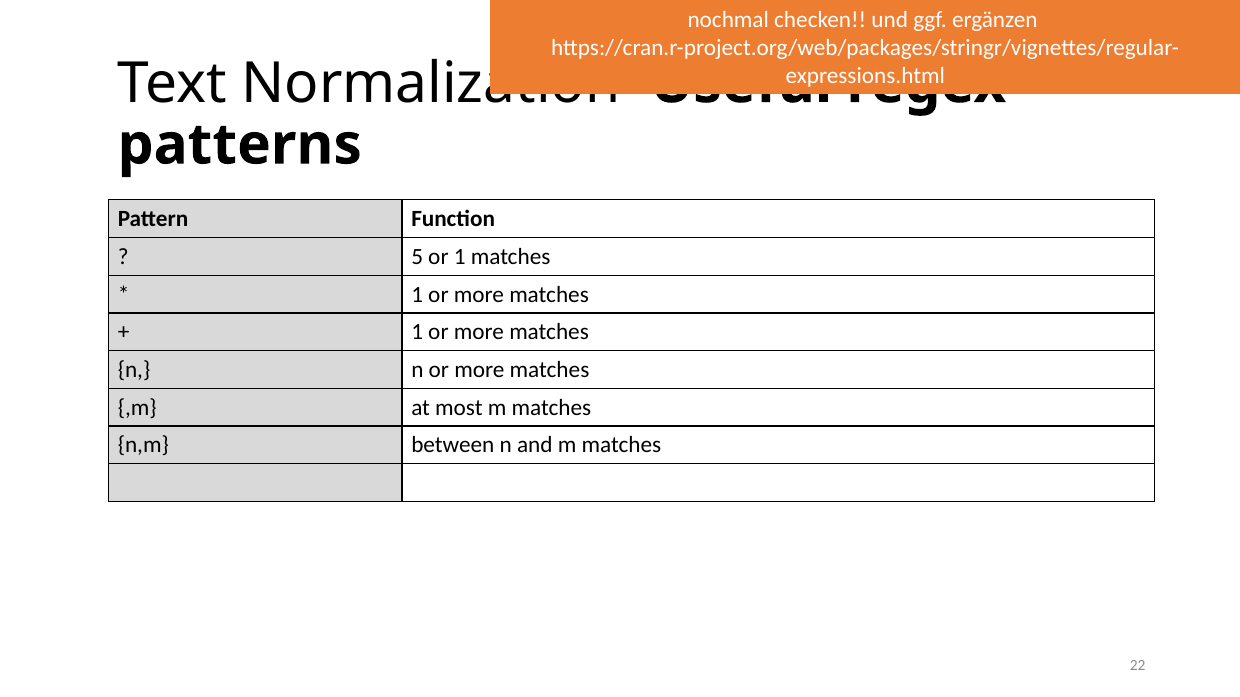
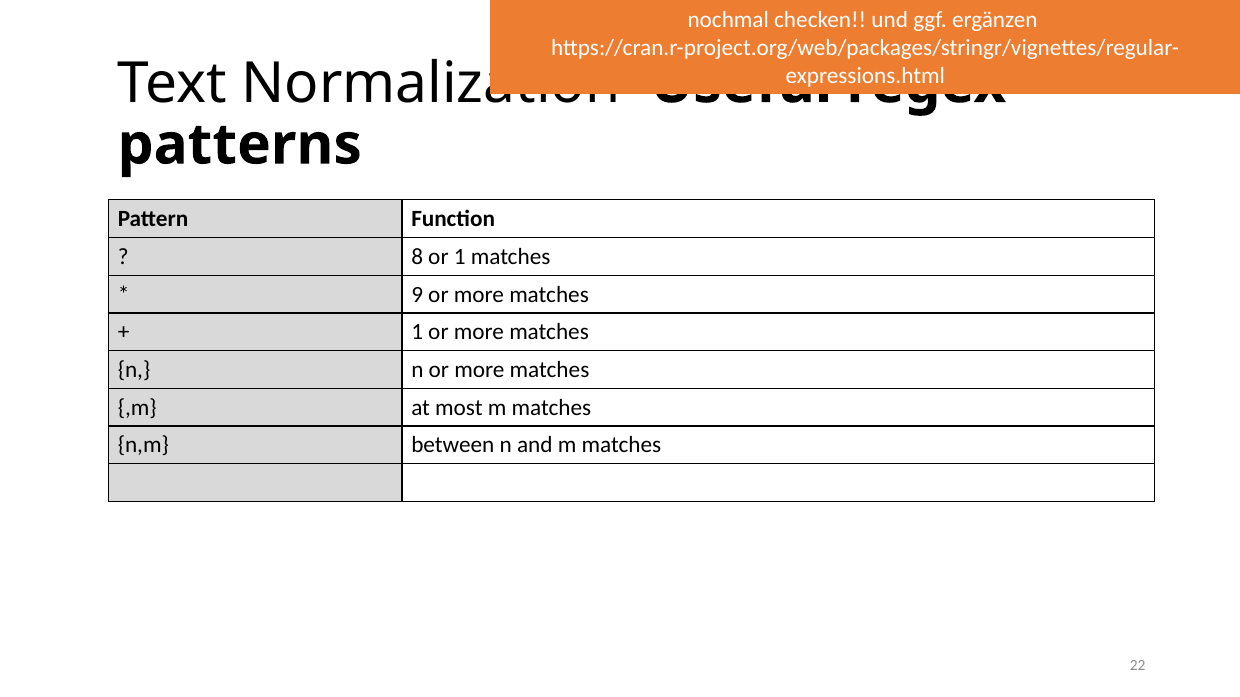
5: 5 -> 8
1 at (417, 295): 1 -> 9
